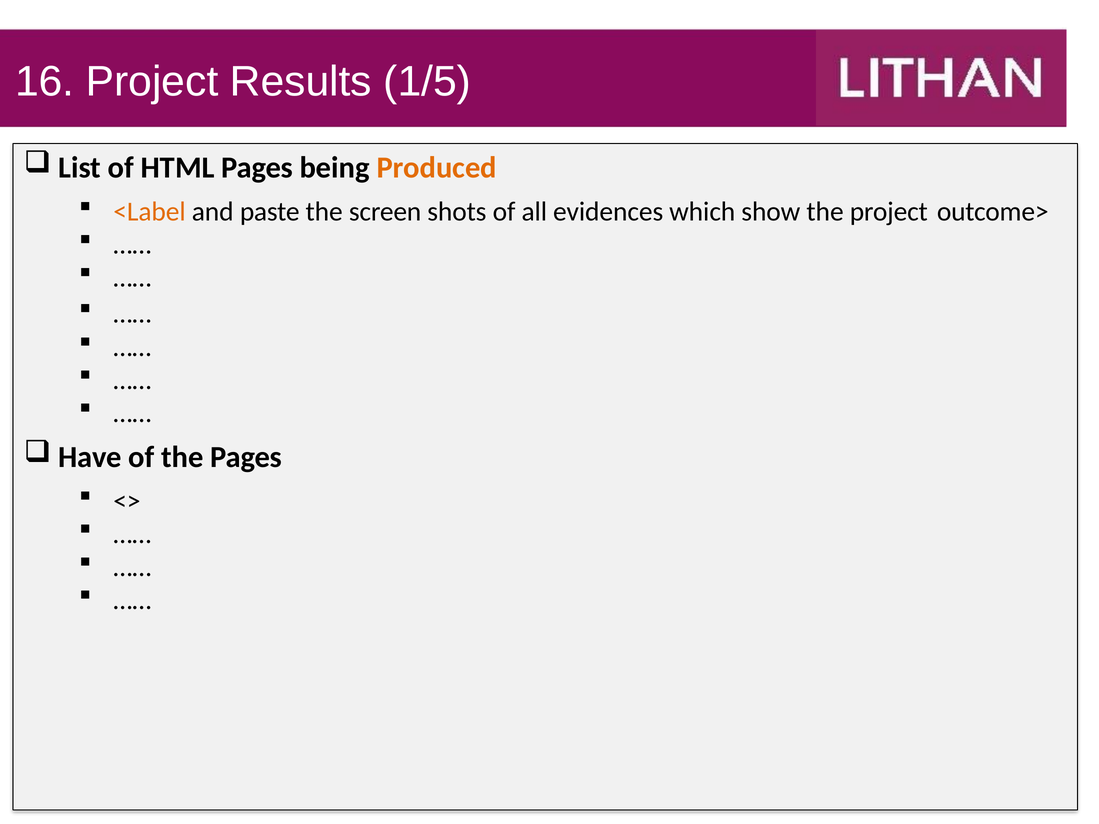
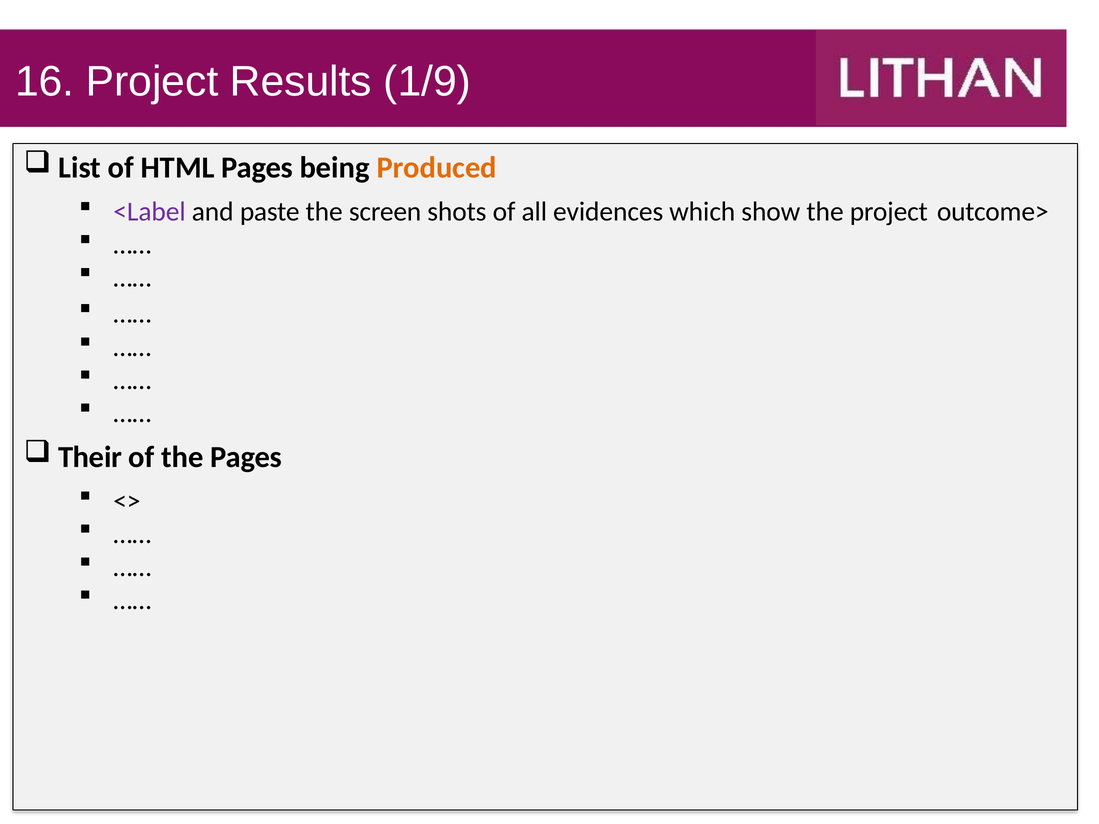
1/5: 1/5 -> 1/9
<Label colour: orange -> purple
Have: Have -> Their
